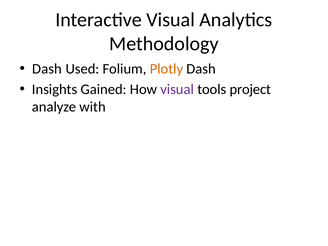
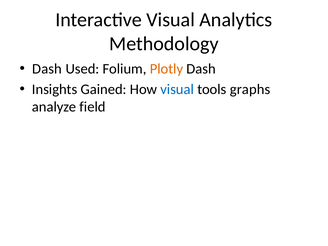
visual at (177, 89) colour: purple -> blue
project: project -> graphs
with: with -> field
